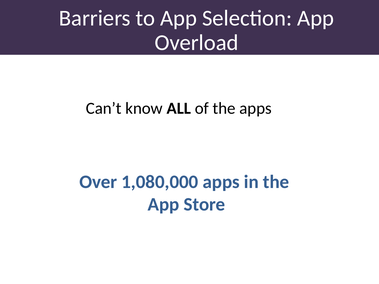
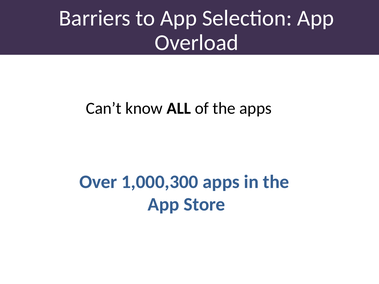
1,080,000: 1,080,000 -> 1,000,300
